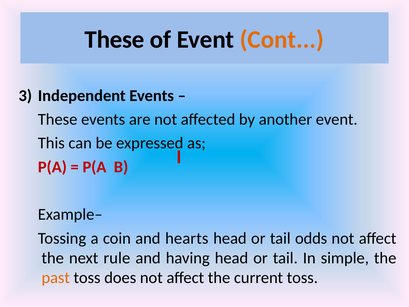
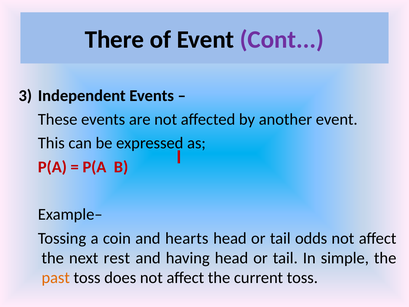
These at (115, 40): These -> There
Cont colour: orange -> purple
rule: rule -> rest
